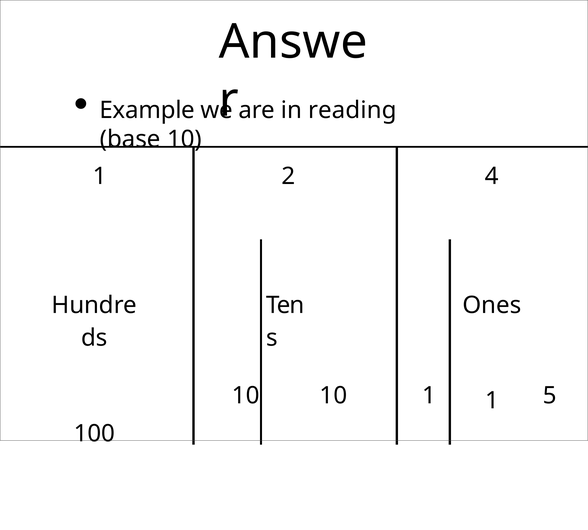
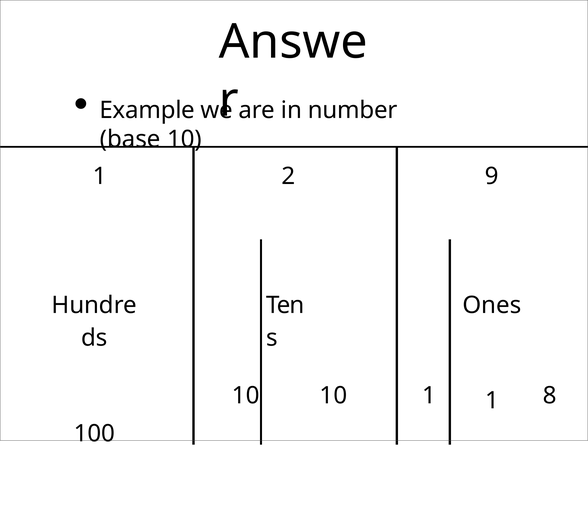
reading: reading -> number
4: 4 -> 9
5: 5 -> 8
